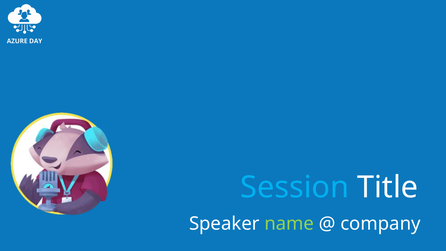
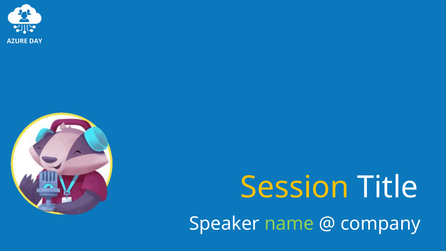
Session colour: light blue -> yellow
